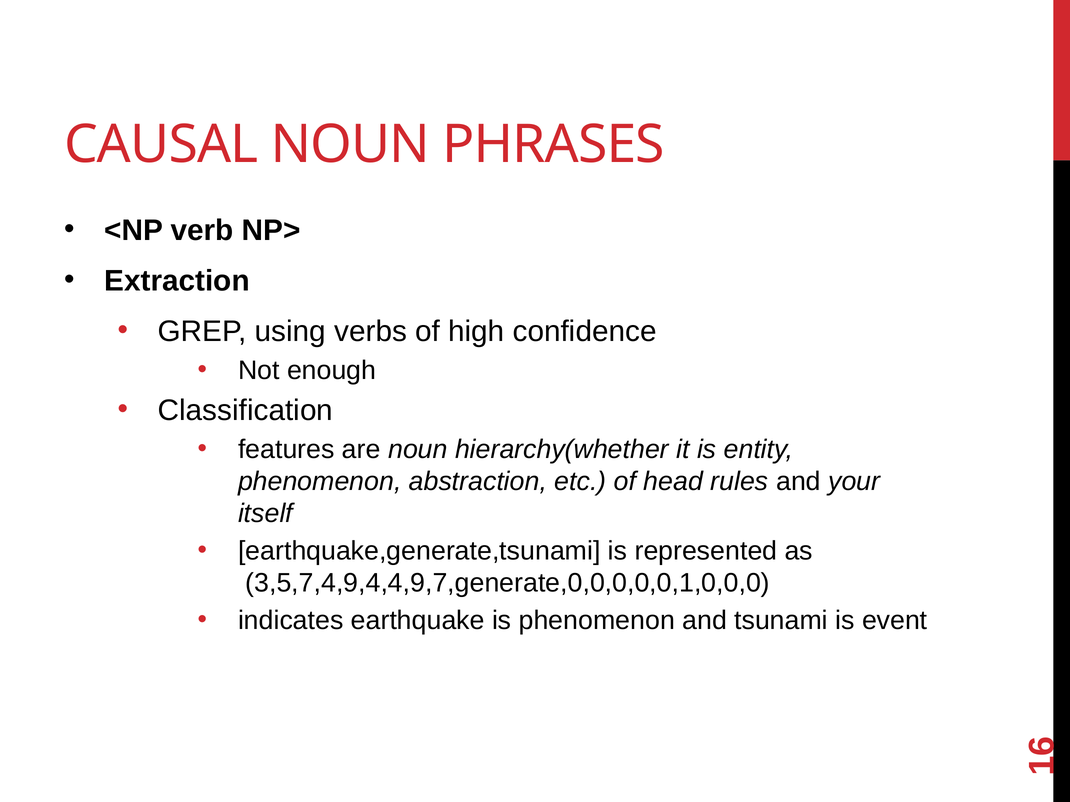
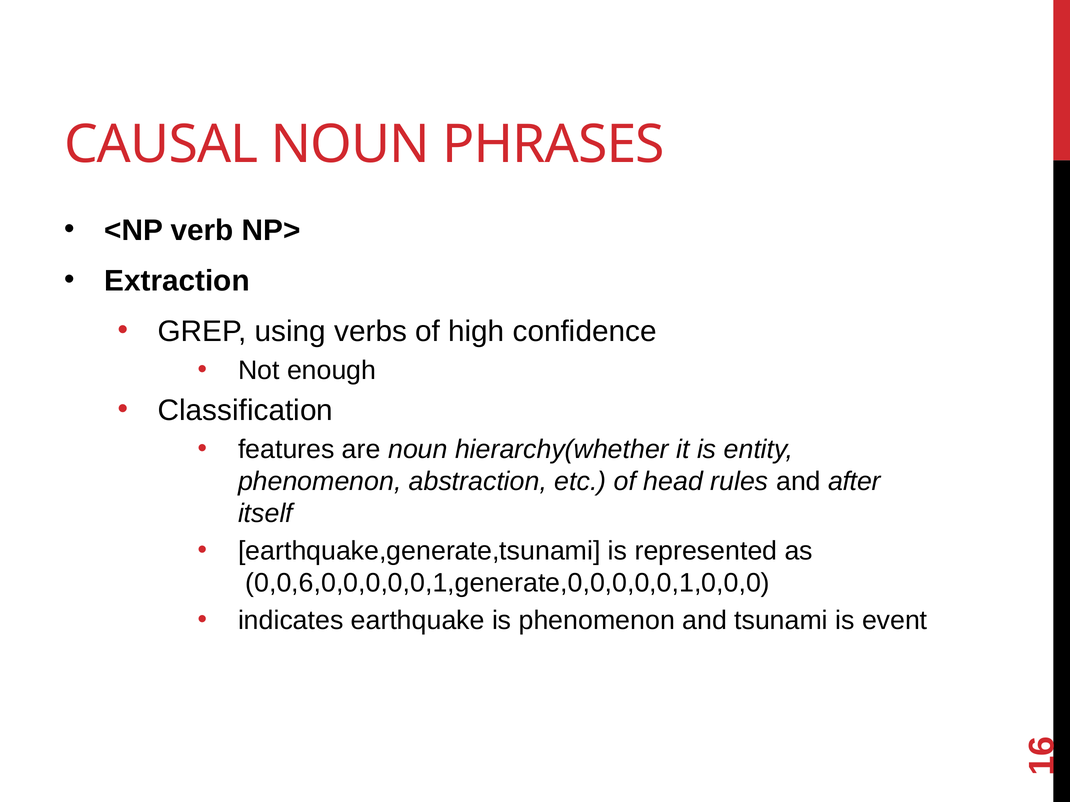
your: your -> after
3,5,7,4,9,4,4,9,7,generate,0,0,0,0,0,1,0,0,0: 3,5,7,4,9,4,4,9,7,generate,0,0,0,0,0,1,0,0,0 -> 0,0,6,0,0,0,0,0,1,generate,0,0,0,0,0,1,0,0,0
